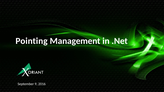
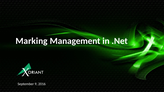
Pointing: Pointing -> Marking
